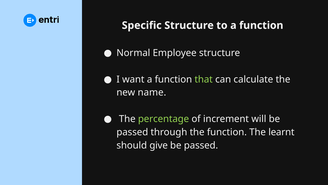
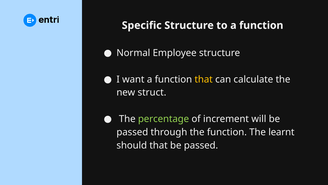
that at (204, 79) colour: light green -> yellow
name: name -> struct
should give: give -> that
